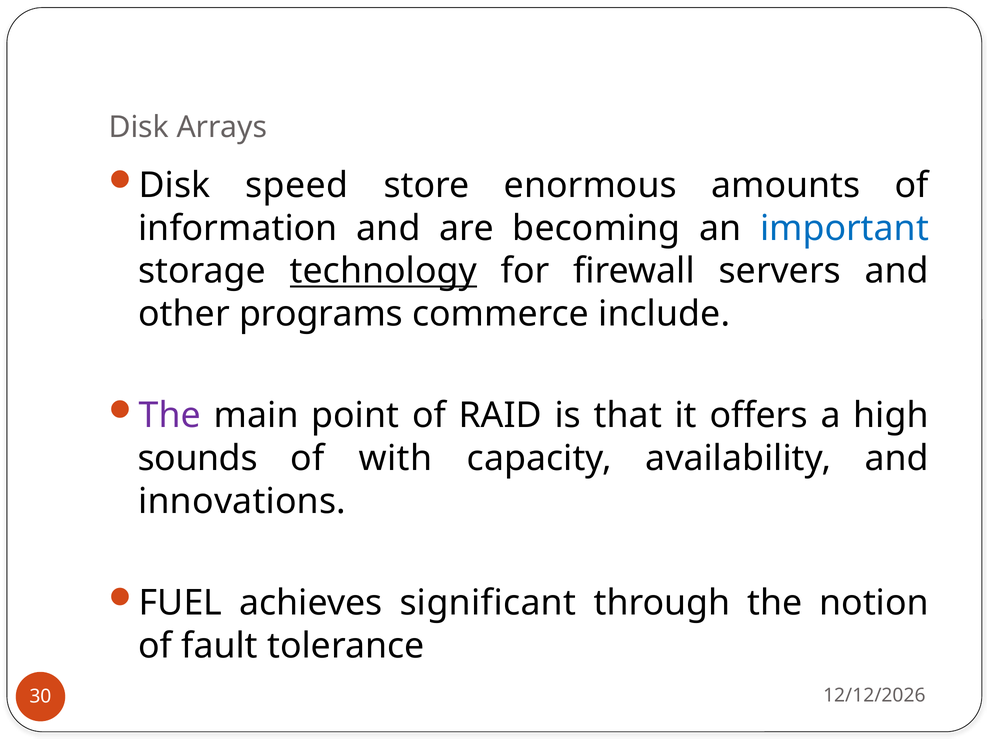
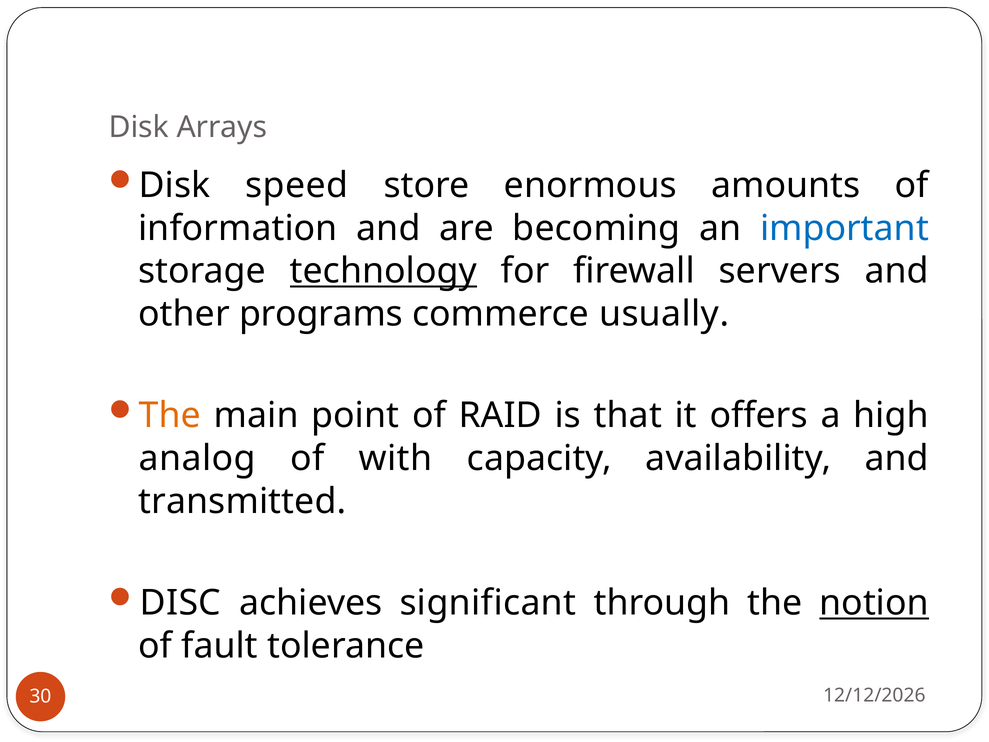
include: include -> usually
The at (170, 416) colour: purple -> orange
sounds: sounds -> analog
innovations: innovations -> transmitted
FUEL: FUEL -> DISC
notion underline: none -> present
